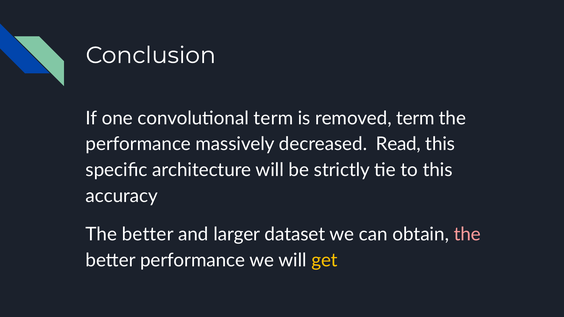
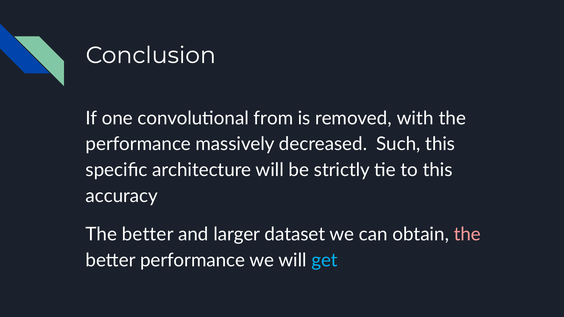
convolutional term: term -> from
removed term: term -> with
Read: Read -> Such
get colour: yellow -> light blue
